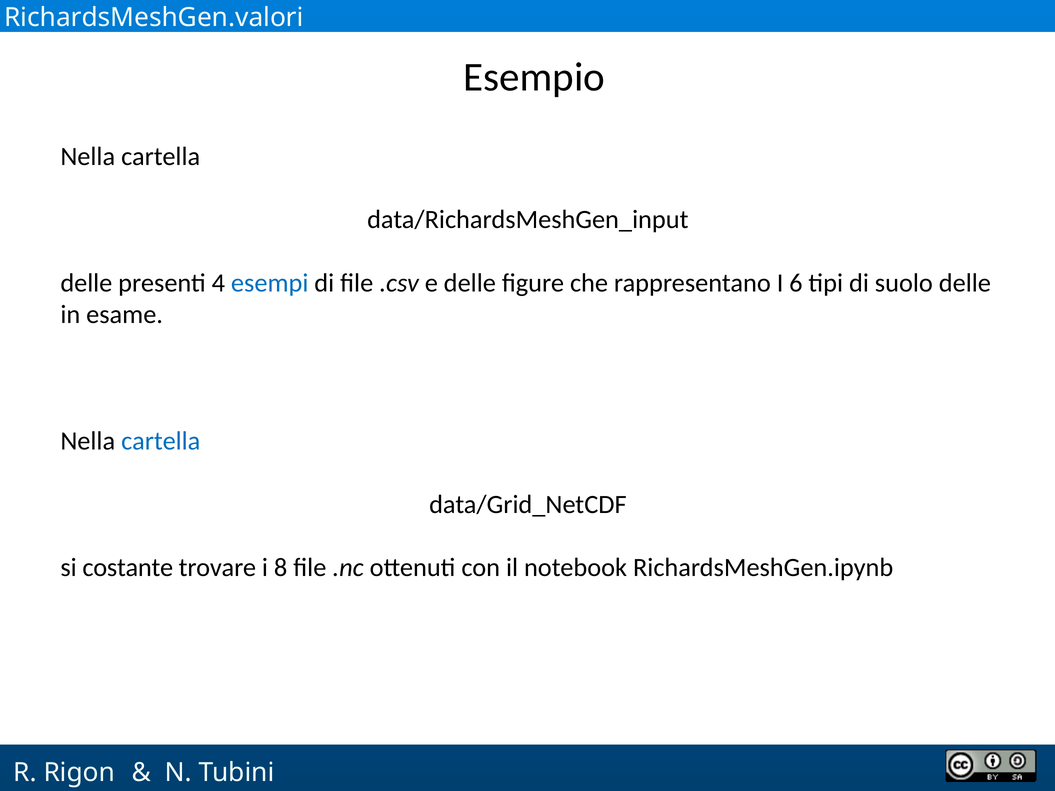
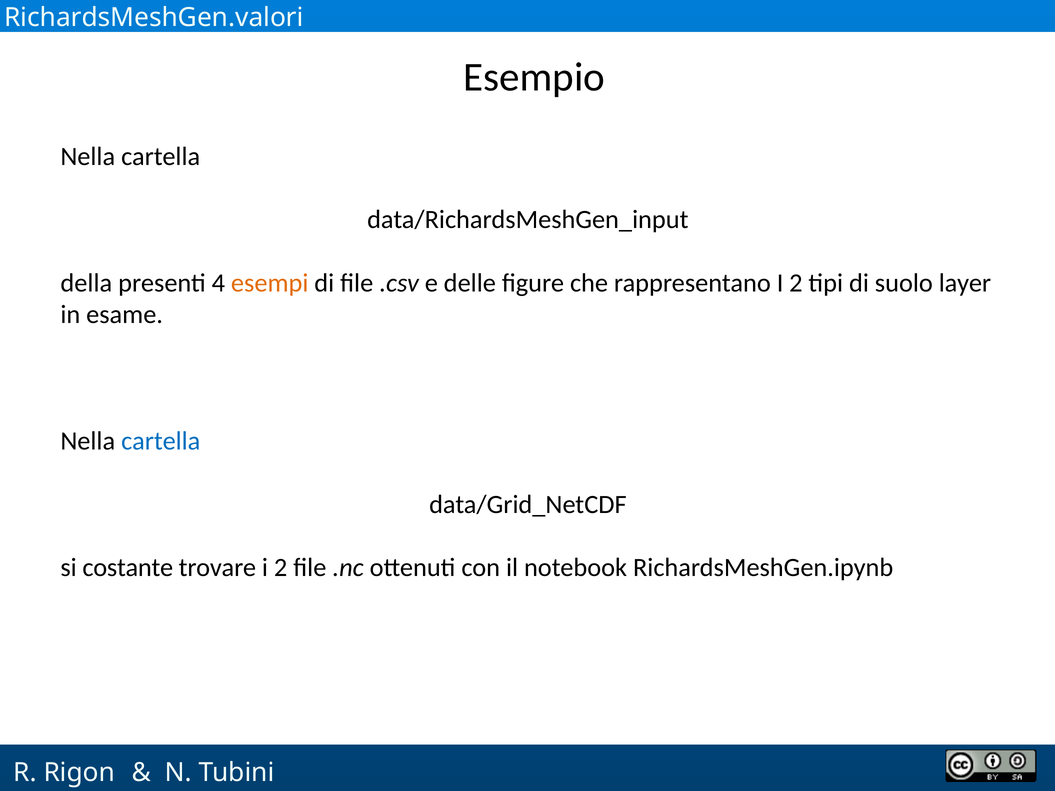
delle at (86, 283): delle -> della
esempi colour: blue -> orange
rappresentano I 6: 6 -> 2
suolo delle: delle -> layer
trovare i 8: 8 -> 2
